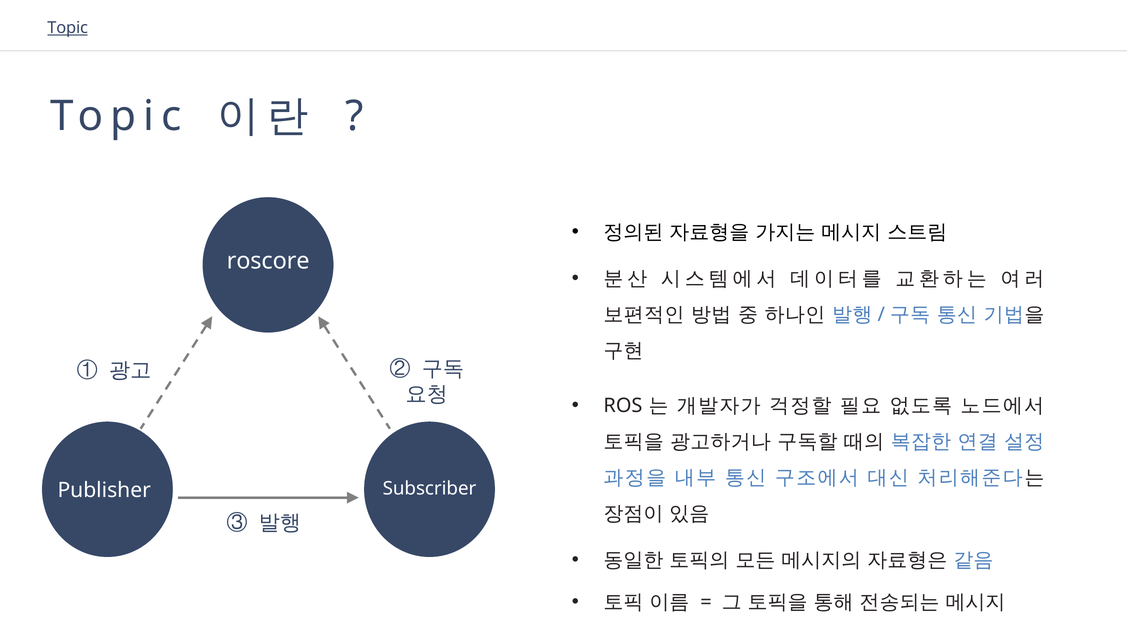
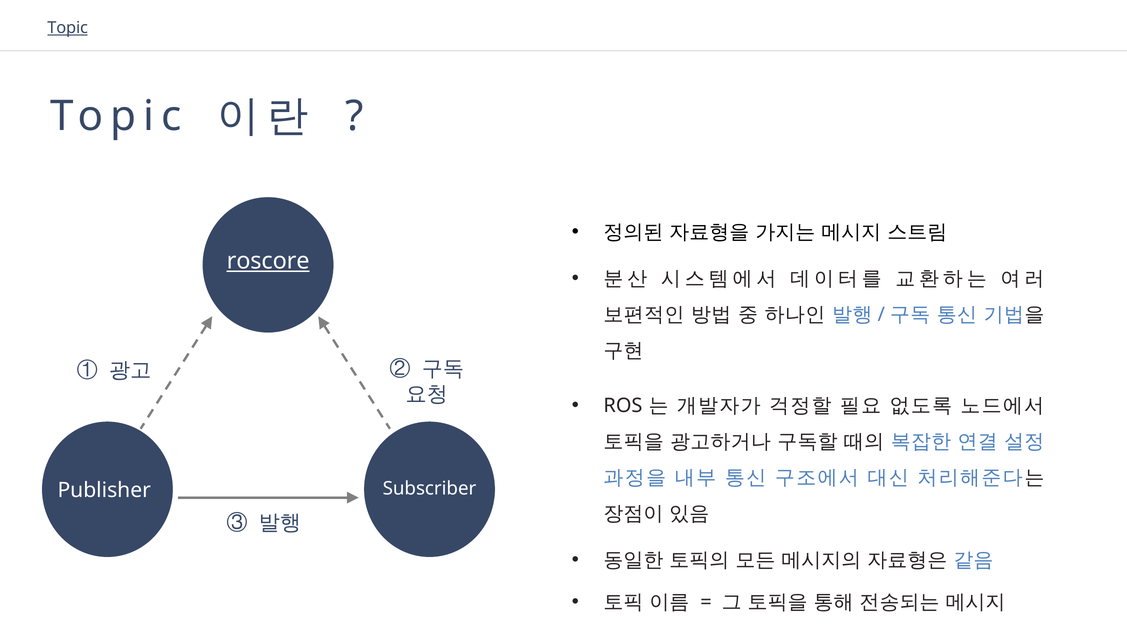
roscore underline: none -> present
